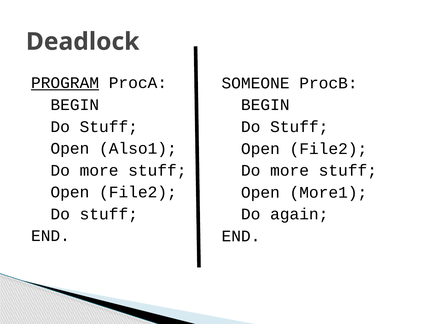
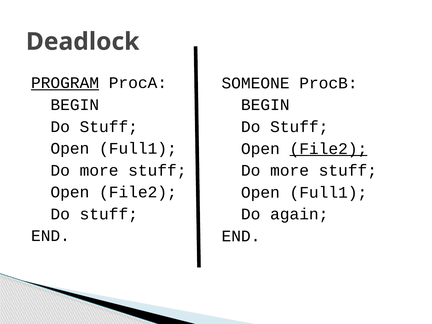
Also1 at (138, 149): Also1 -> Full1
File2 at (328, 149) underline: none -> present
More1 at (328, 192): More1 -> Full1
